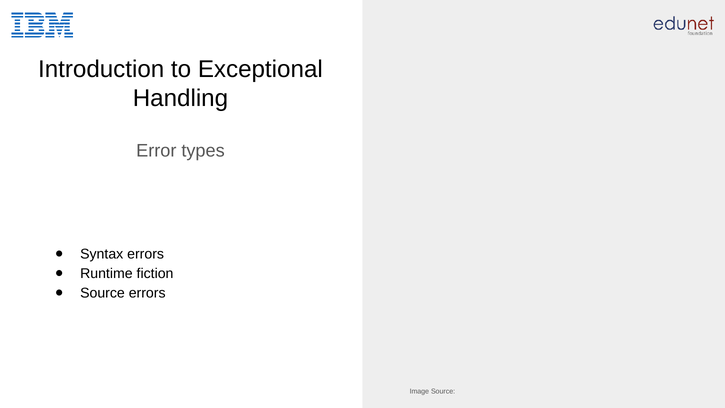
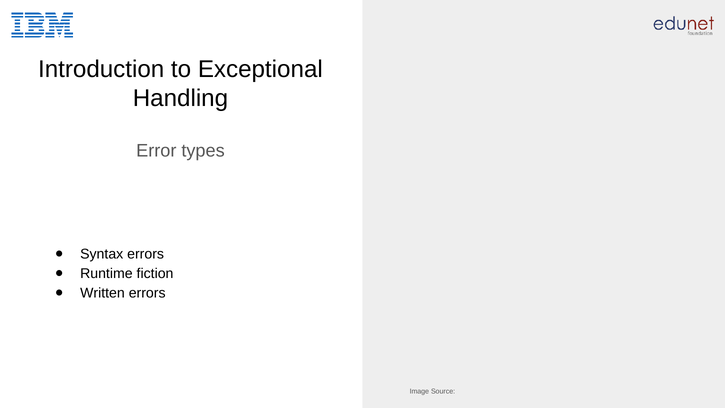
Source at (102, 293): Source -> Written
